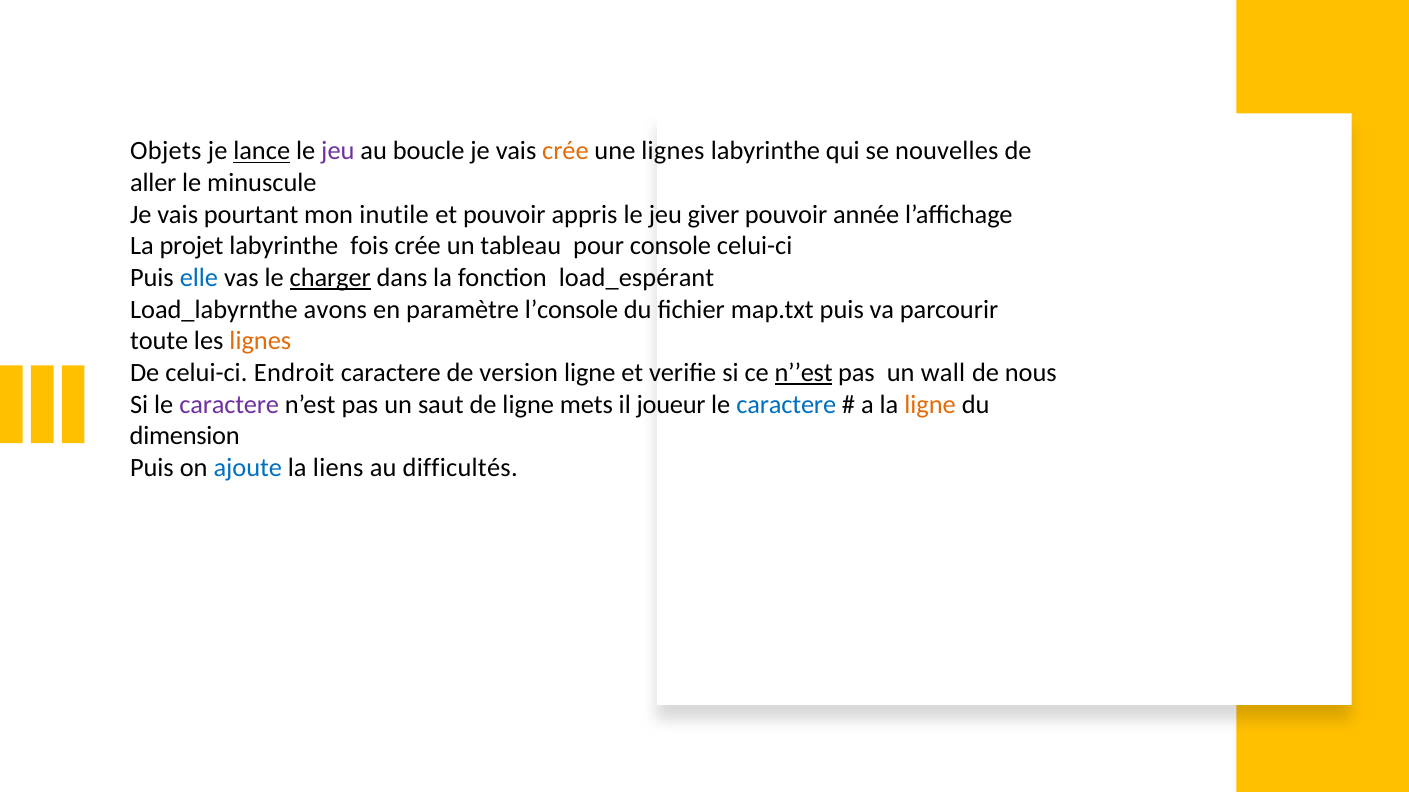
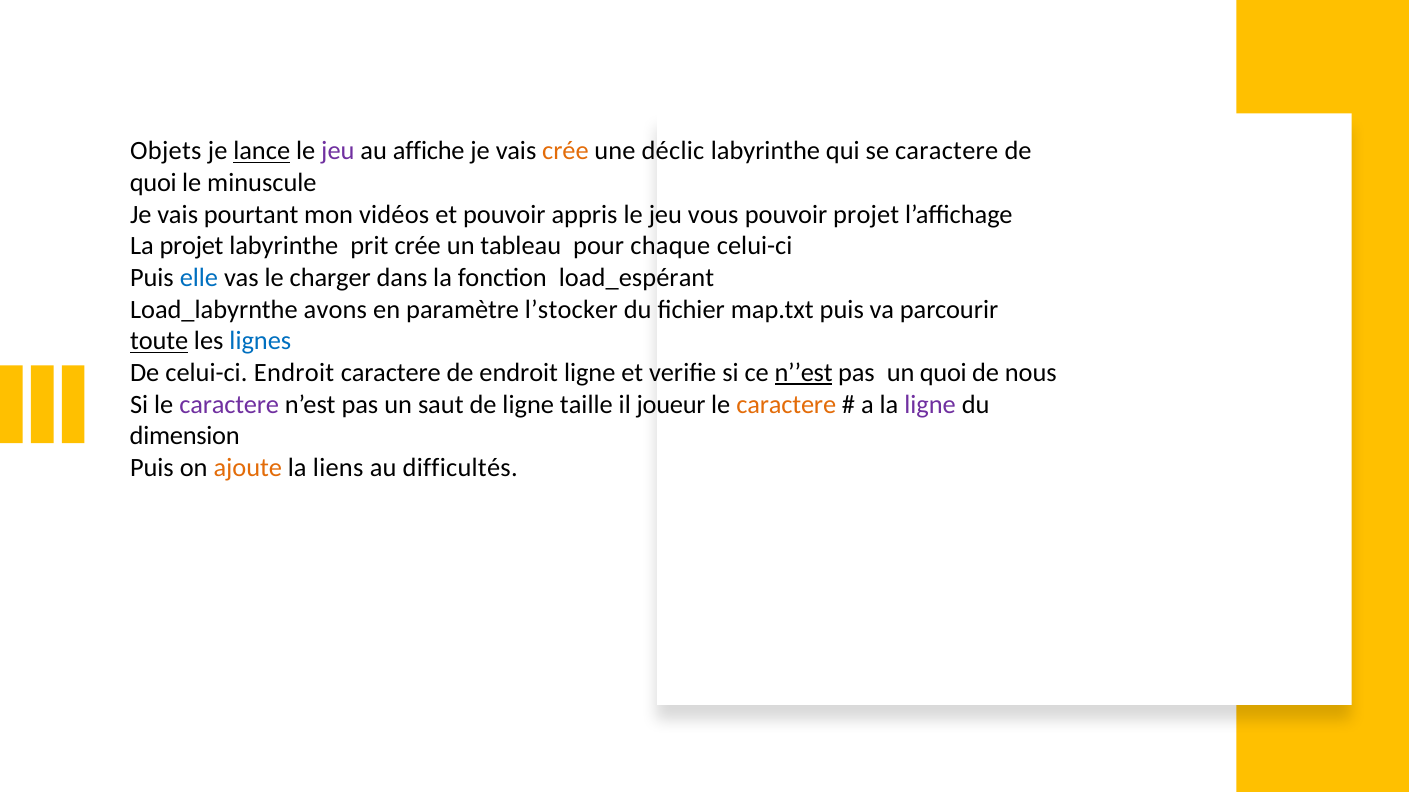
boucle: boucle -> affiche
une lignes: lignes -> déclic
se nouvelles: nouvelles -> caractere
aller at (153, 183): aller -> quoi
inutile: inutile -> vidéos
giver: giver -> vous
pouvoir année: année -> projet
fois: fois -> prit
console: console -> chaque
charger underline: present -> none
l’console: l’console -> l’stocker
toute underline: none -> present
lignes at (260, 341) colour: orange -> blue
de version: version -> endroit
un wall: wall -> quoi
mets: mets -> taille
caractere at (786, 405) colour: blue -> orange
ligne at (930, 405) colour: orange -> purple
ajoute colour: blue -> orange
